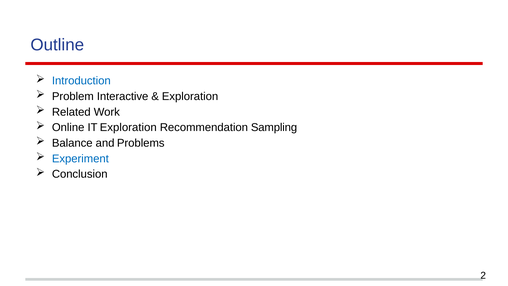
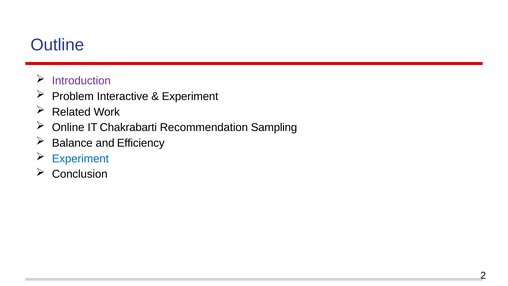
Introduction colour: blue -> purple
Exploration at (190, 96): Exploration -> Experiment
IT Exploration: Exploration -> Chakrabarti
Problems: Problems -> Efficiency
